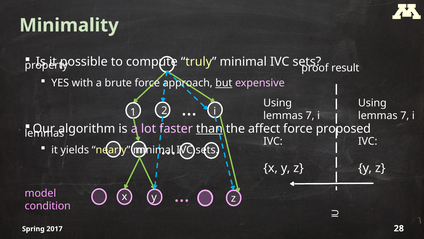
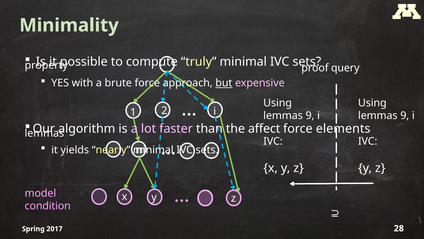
result: result -> query
7 at (310, 115): 7 -> 9
7 at (405, 115): 7 -> 9
than underline: present -> none
proposed: proposed -> elements
